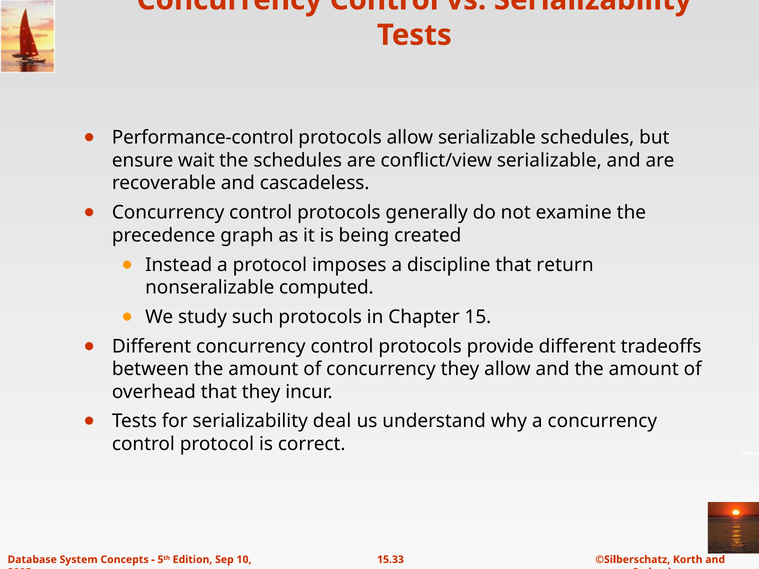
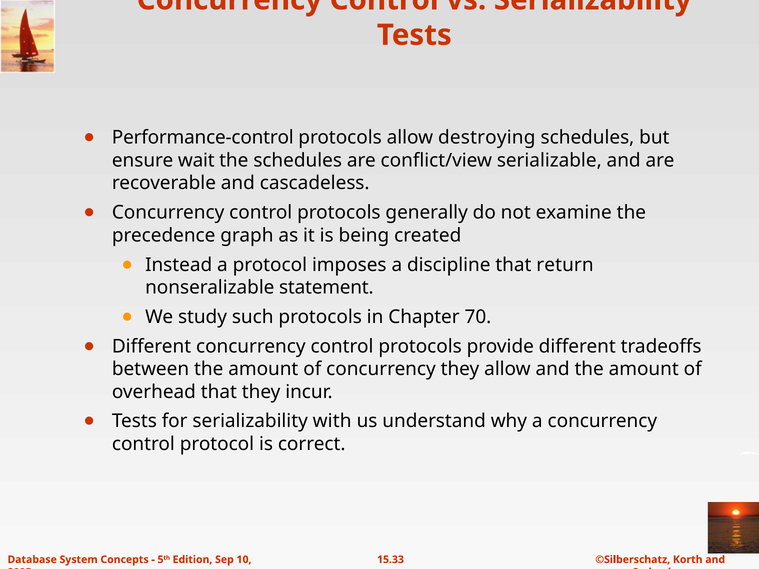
allow serializable: serializable -> destroying
computed: computed -> statement
15: 15 -> 70
deal: deal -> with
